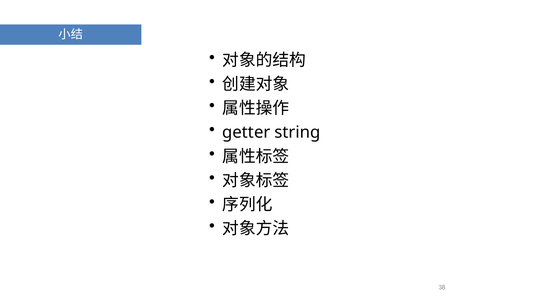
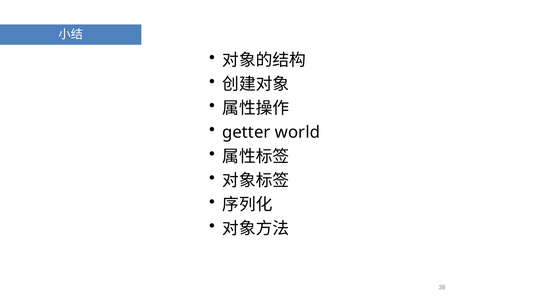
string: string -> world
